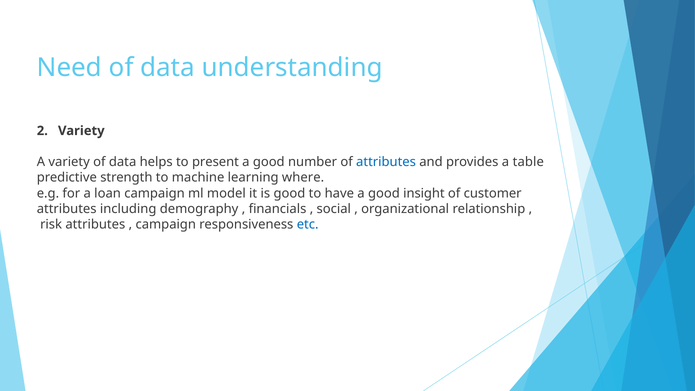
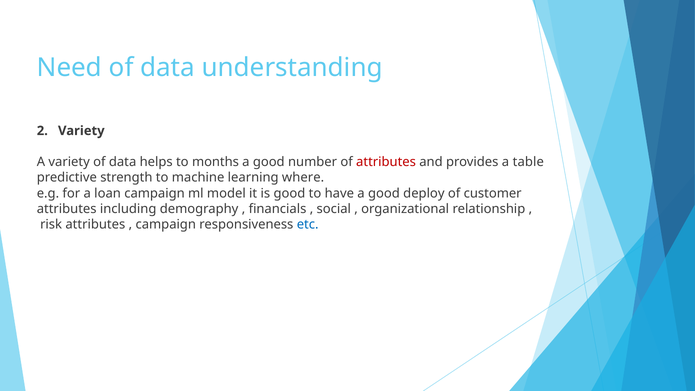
present: present -> months
attributes at (386, 162) colour: blue -> red
insight: insight -> deploy
